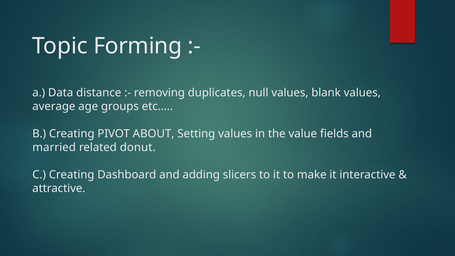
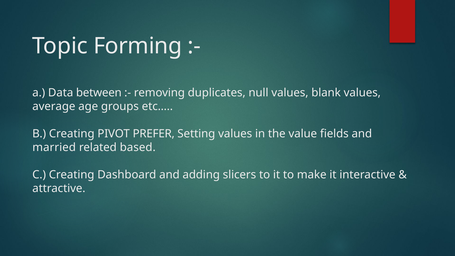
distance: distance -> between
ABOUT: ABOUT -> PREFER
donut: donut -> based
